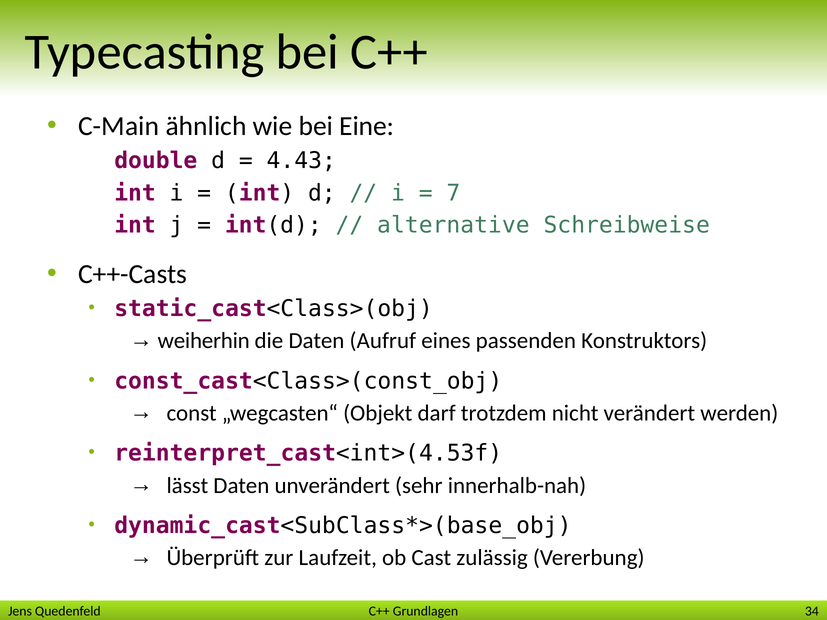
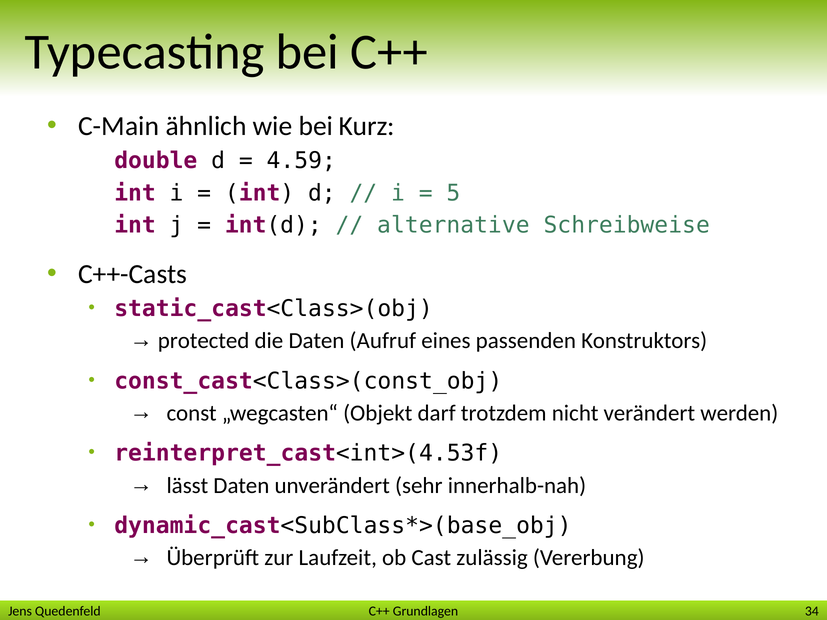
Eine: Eine -> Kurz
4.43: 4.43 -> 4.59
7: 7 -> 5
weiherhin: weiherhin -> protected
